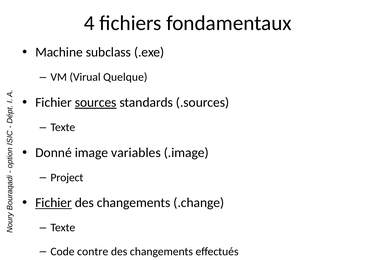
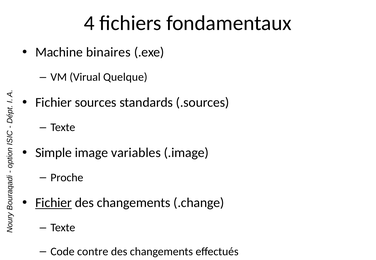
subclass: subclass -> binaires
sources underline: present -> none
Donné: Donné -> Simple
Project: Project -> Proche
